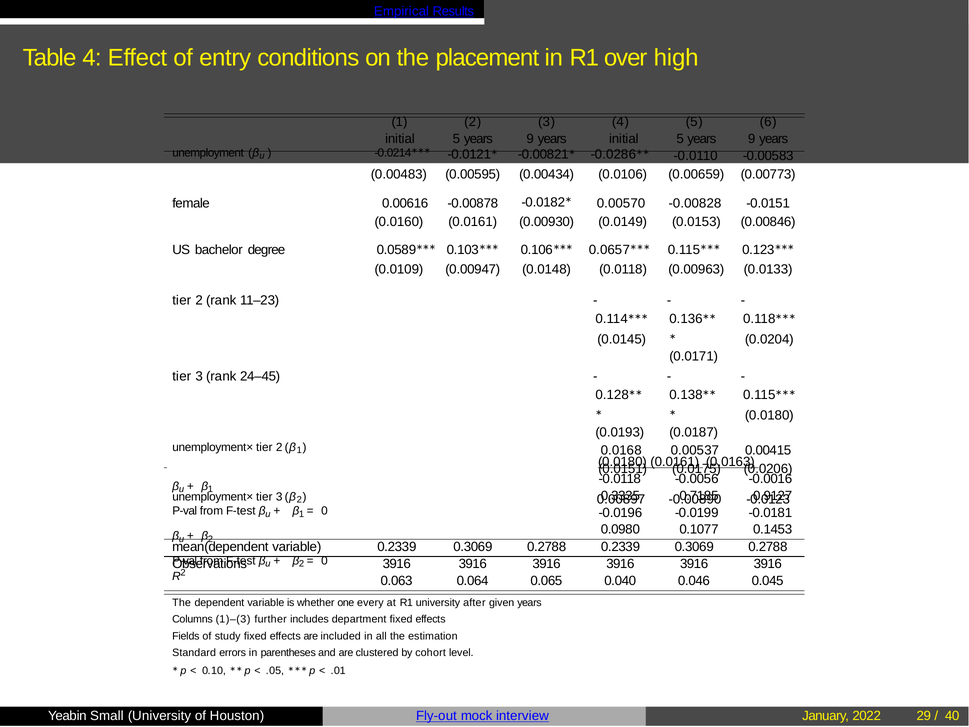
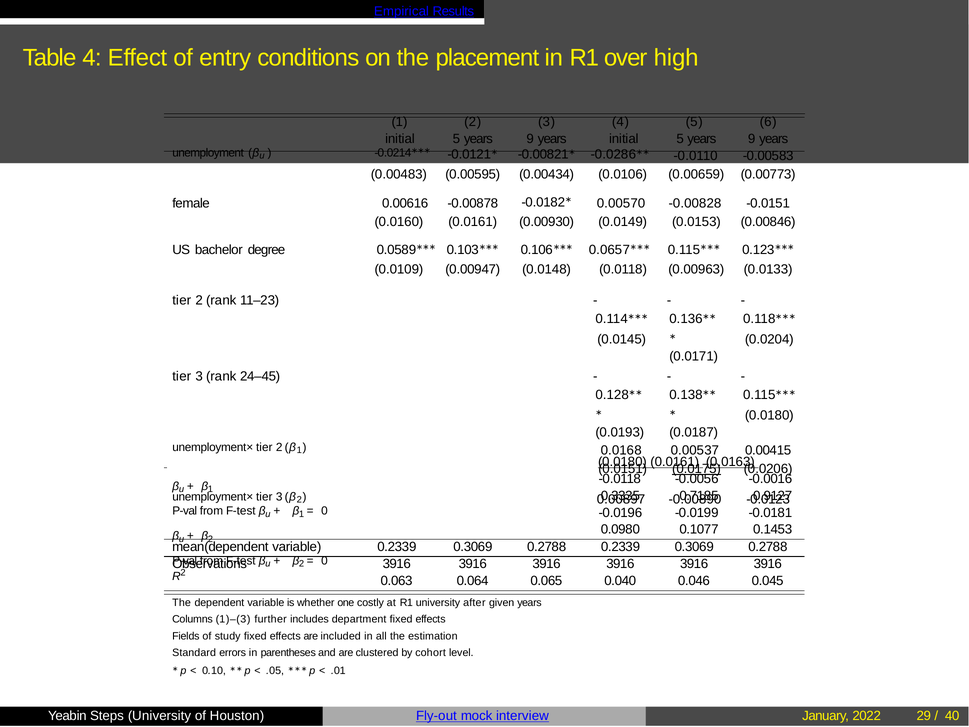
0.0175 underline: none -> present
every: every -> costly
Small: Small -> Steps
